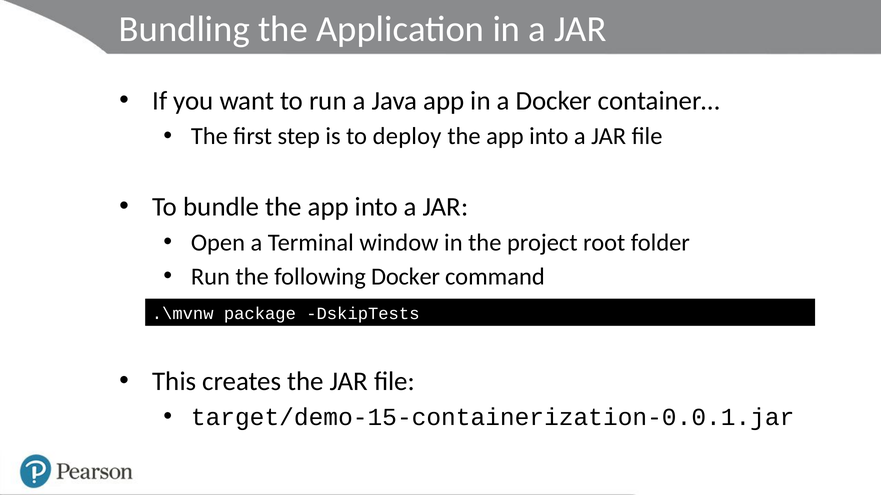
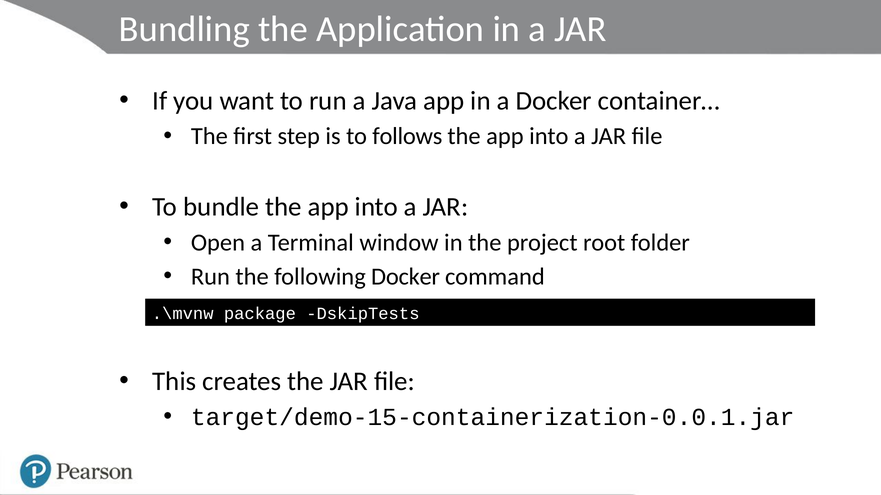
deploy: deploy -> follows
